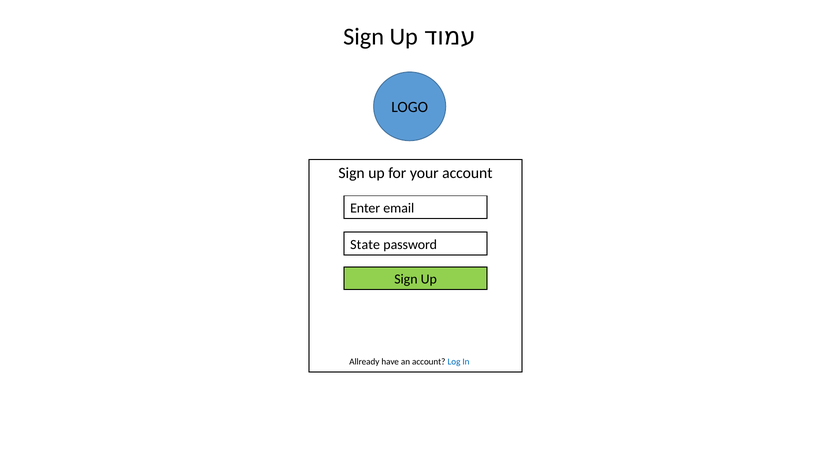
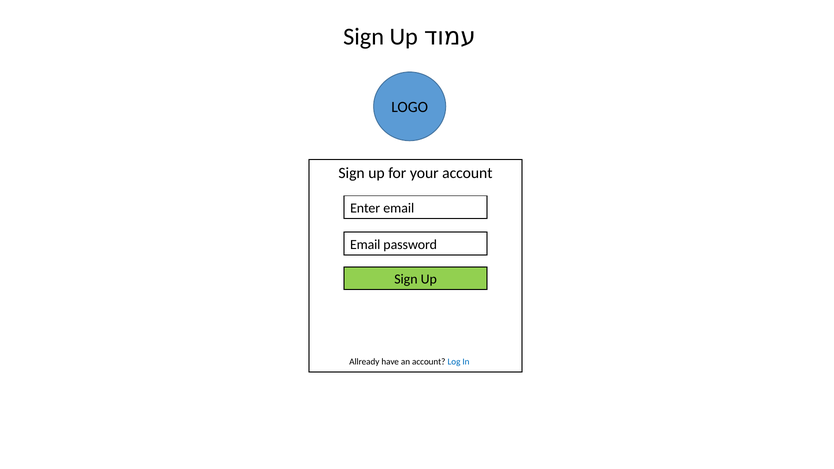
State at (365, 244): State -> Email
